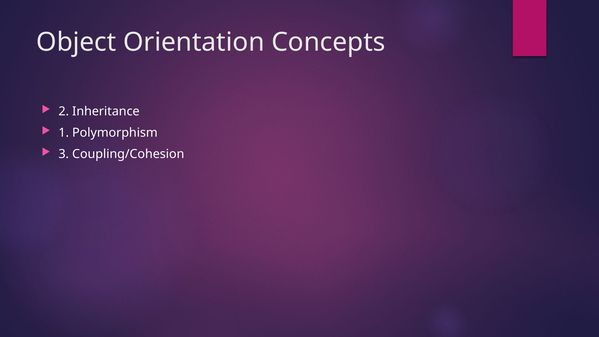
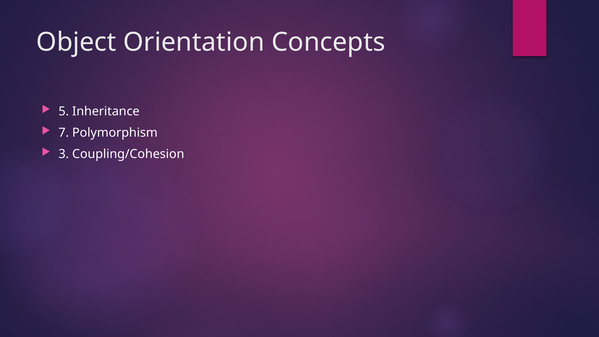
2: 2 -> 5
1: 1 -> 7
